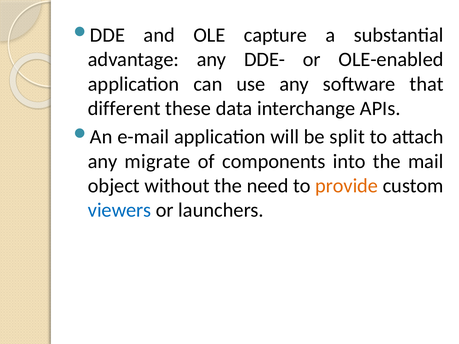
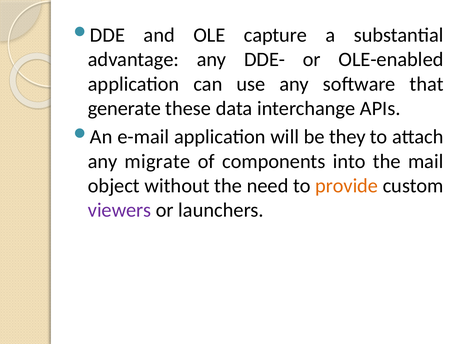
different: different -> generate
split: split -> they
viewers colour: blue -> purple
